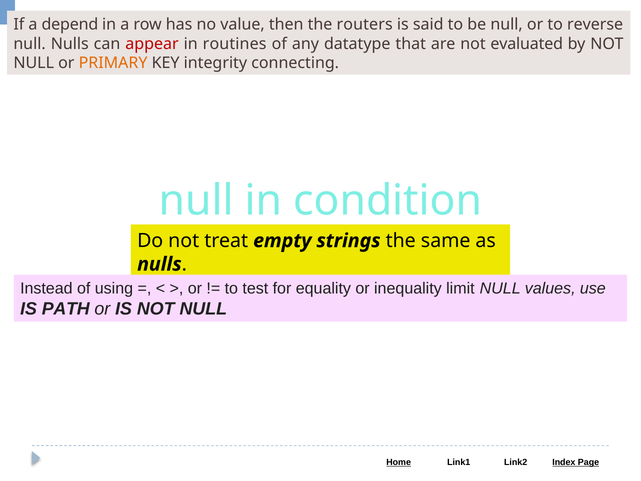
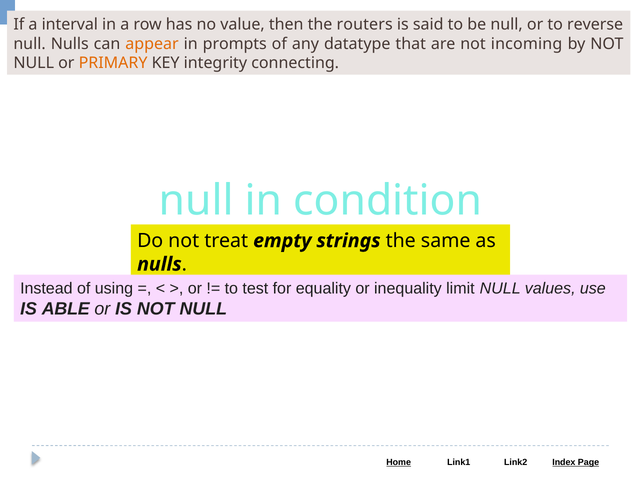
depend: depend -> interval
appear colour: red -> orange
routines: routines -> prompts
evaluated: evaluated -> incoming
PATH: PATH -> ABLE
